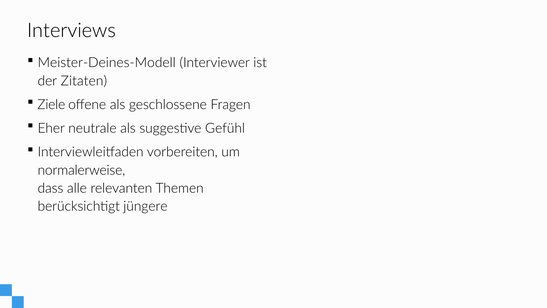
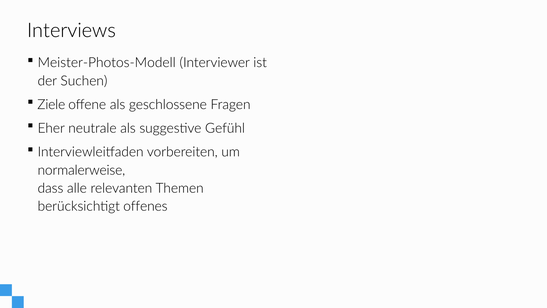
Meister-Deines-Modell: Meister-Deines-Modell -> Meister-Photos-Modell
Zitaten: Zitaten -> Suchen
jüngere: jüngere -> offenes
